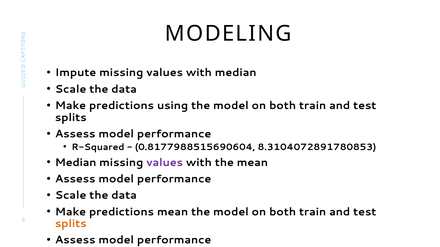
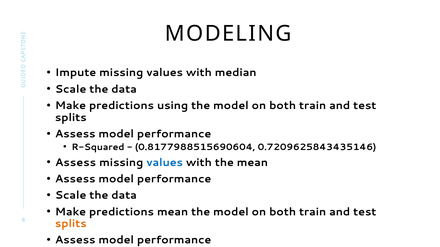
8.3104072891780853: 8.3104072891780853 -> 0.7209625843435146
Median at (76, 163): Median -> Assess
values at (165, 163) colour: purple -> blue
